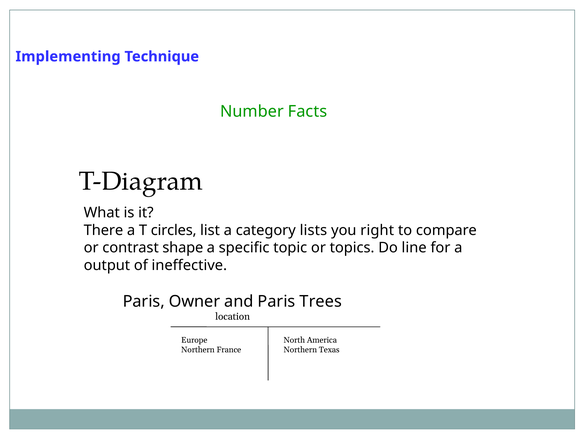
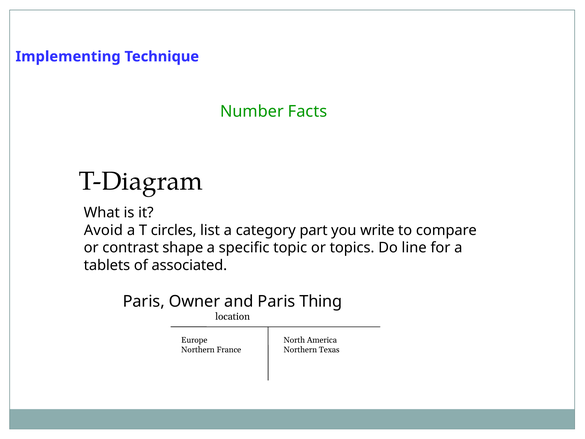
There: There -> Avoid
lists: lists -> part
right: right -> write
output: output -> tablets
ineffective: ineffective -> associated
Trees: Trees -> Thing
